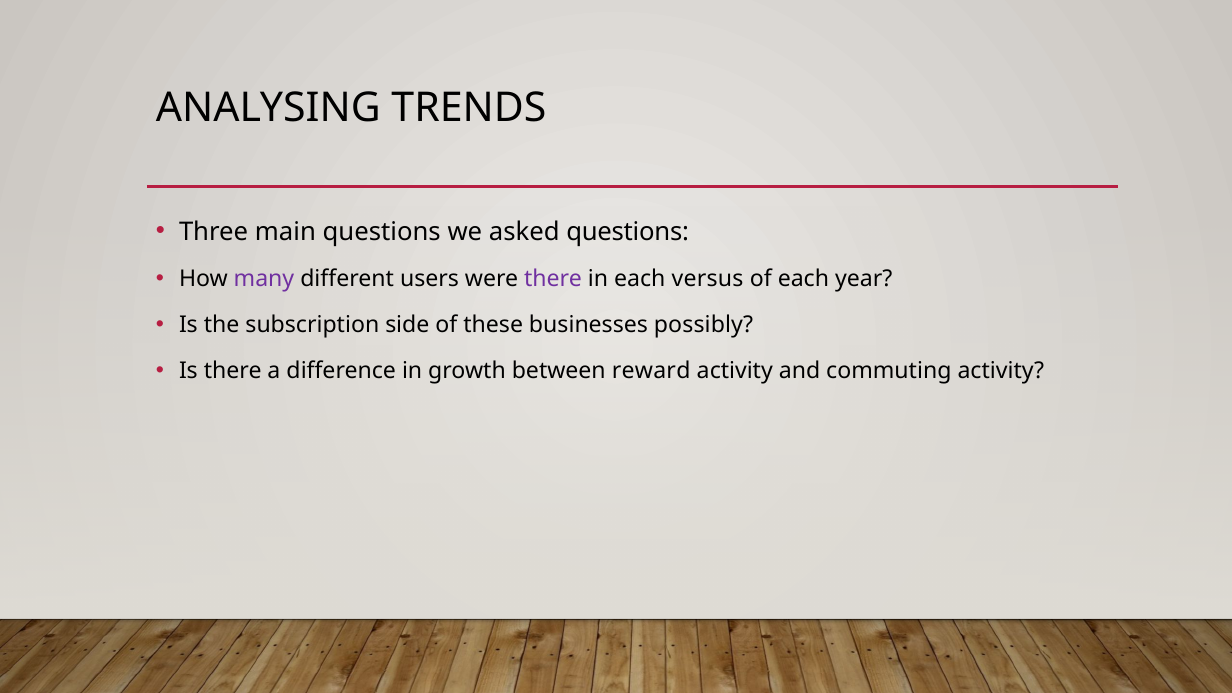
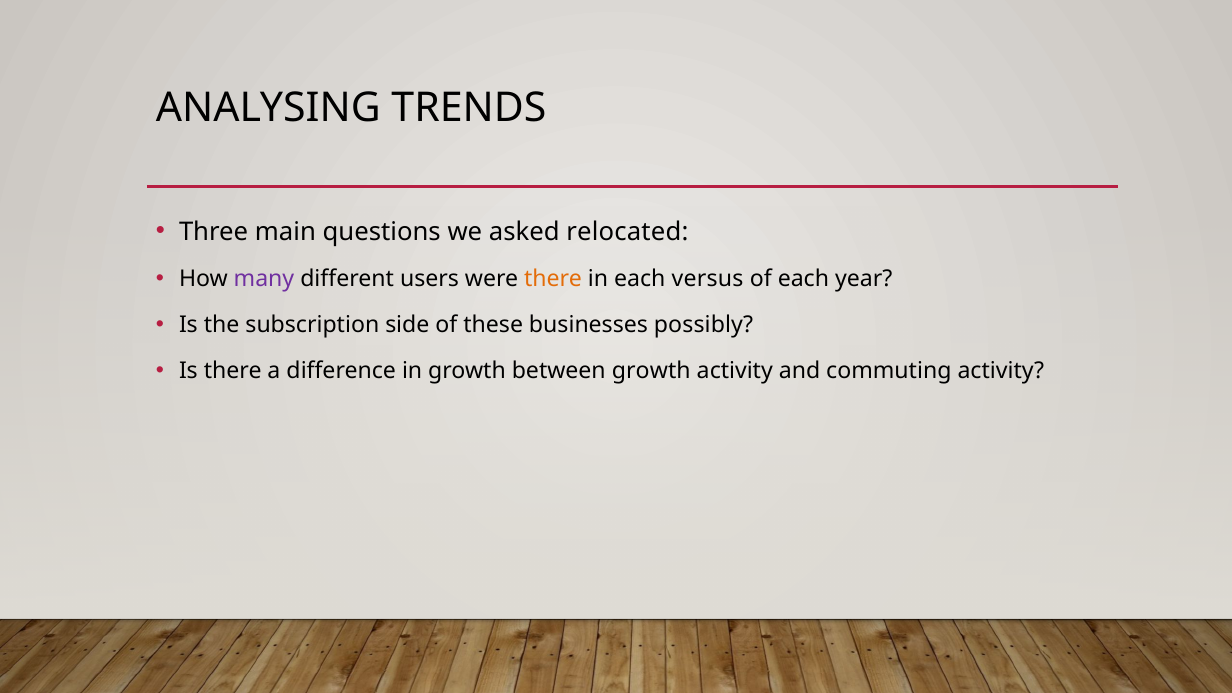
asked questions: questions -> relocated
there at (553, 279) colour: purple -> orange
between reward: reward -> growth
